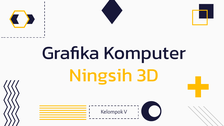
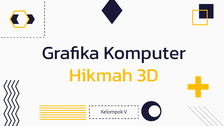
Ningsih: Ningsih -> Hikmah
